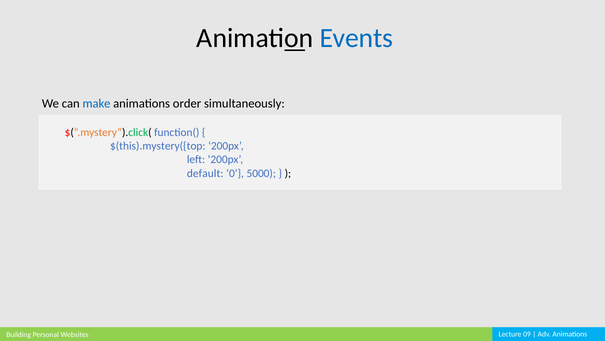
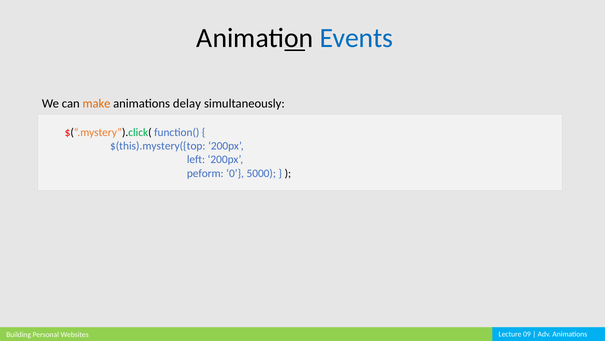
make colour: blue -> orange
order: order -> delay
default: default -> peform
